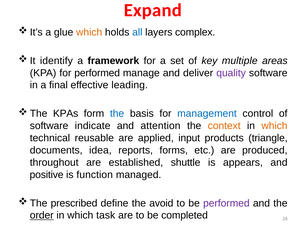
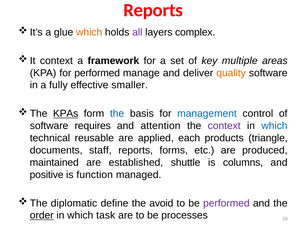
Expand at (153, 10): Expand -> Reports
all colour: blue -> purple
identify at (56, 61): identify -> context
quality colour: purple -> orange
final: final -> fully
leading: leading -> smaller
KPAs underline: none -> present
indicate: indicate -> requires
context at (224, 126) colour: orange -> purple
which at (274, 126) colour: orange -> blue
input: input -> each
idea: idea -> staff
throughout: throughout -> maintained
appears: appears -> columns
prescribed: prescribed -> diplomatic
completed: completed -> processes
